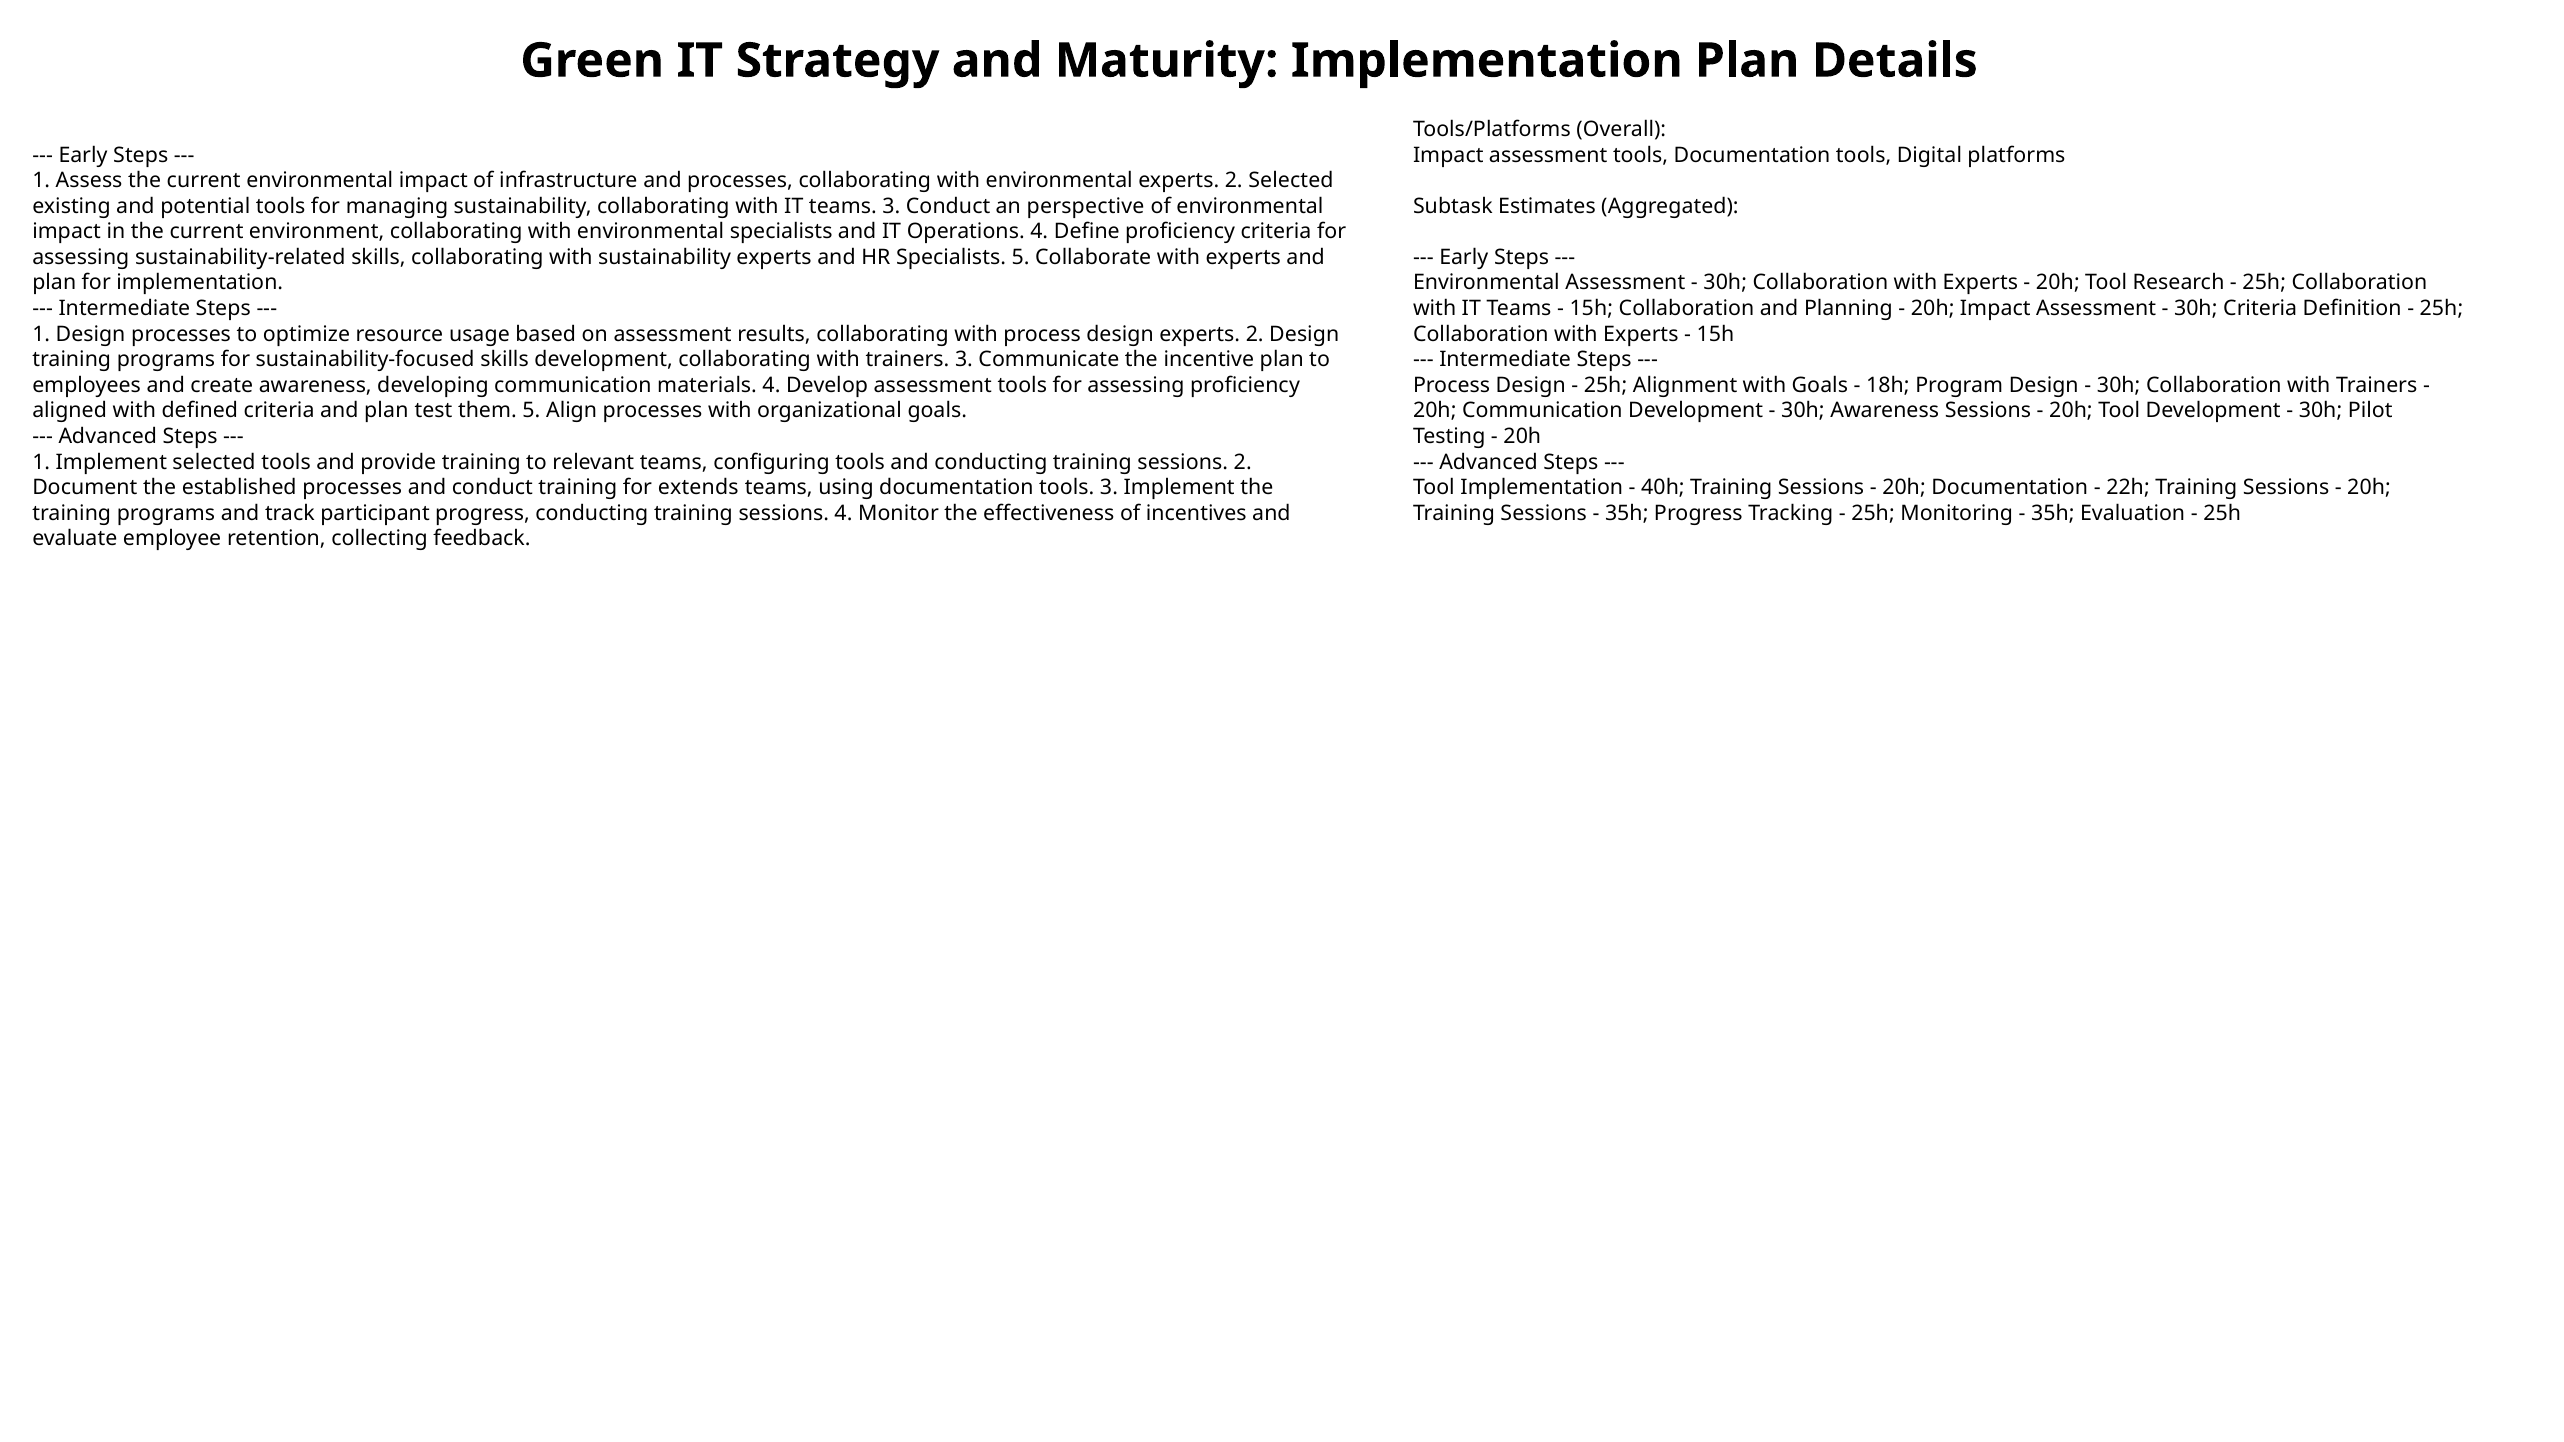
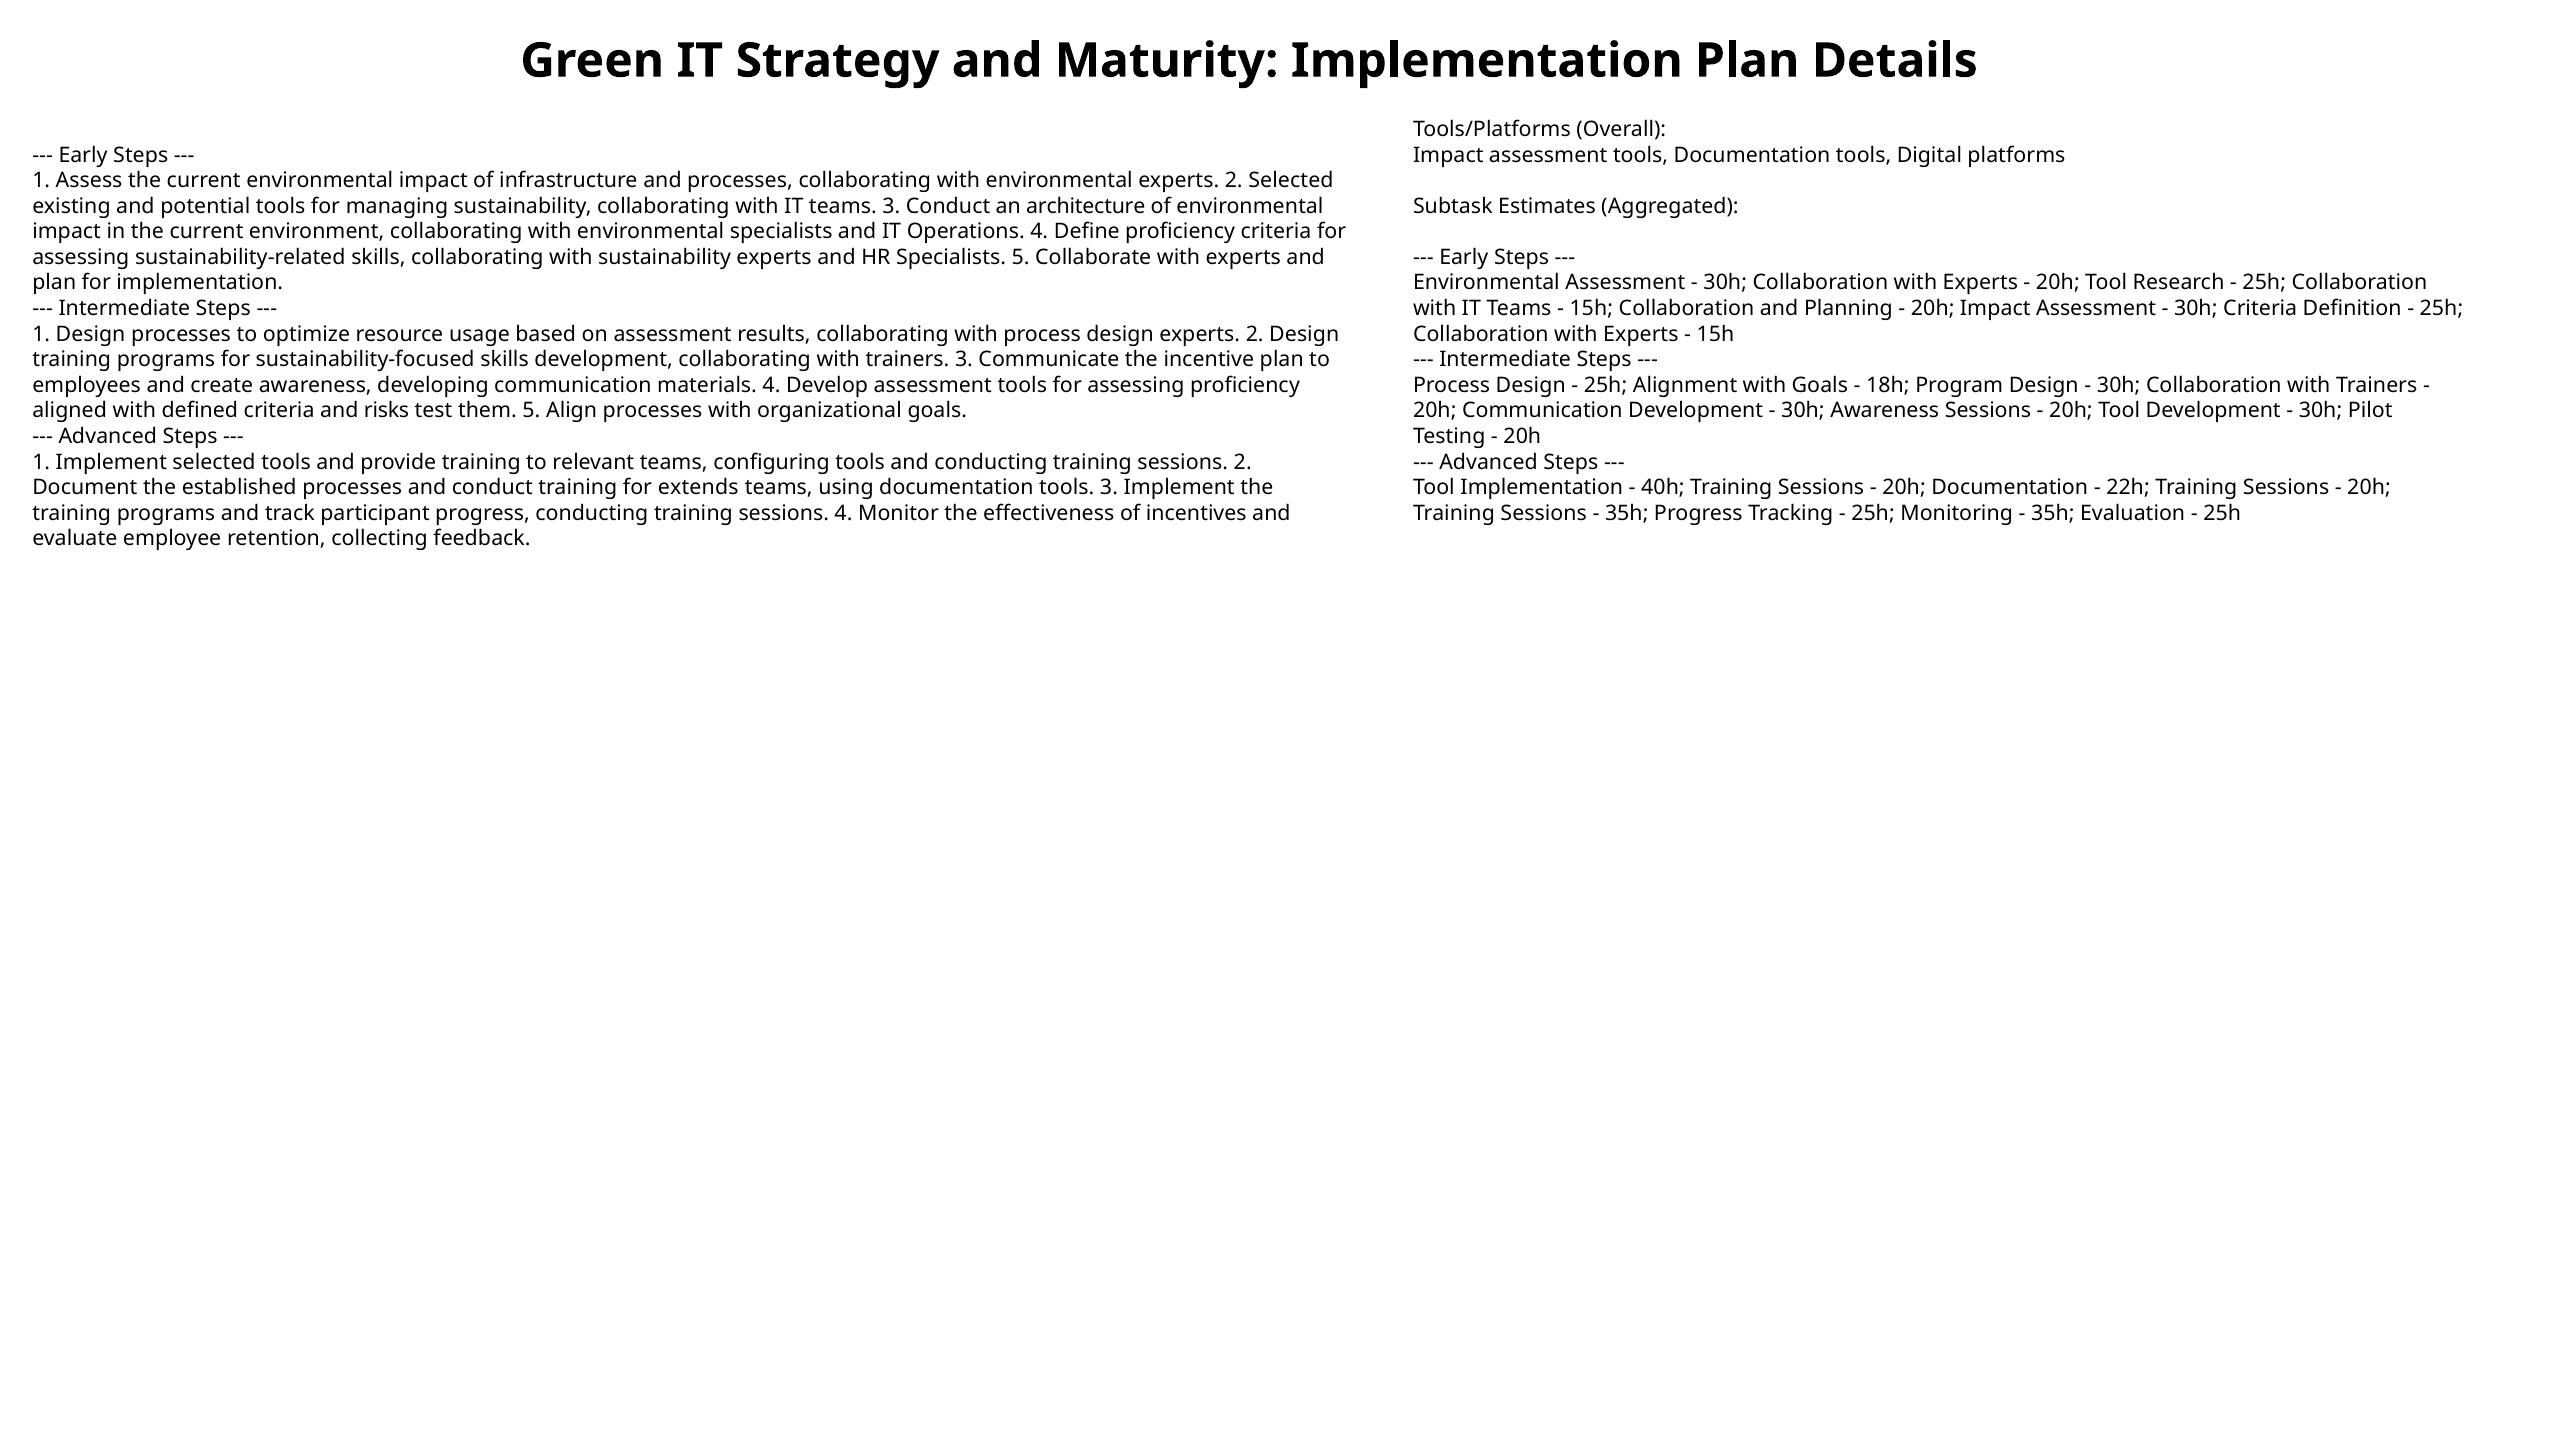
perspective: perspective -> architecture
criteria and plan: plan -> risks
